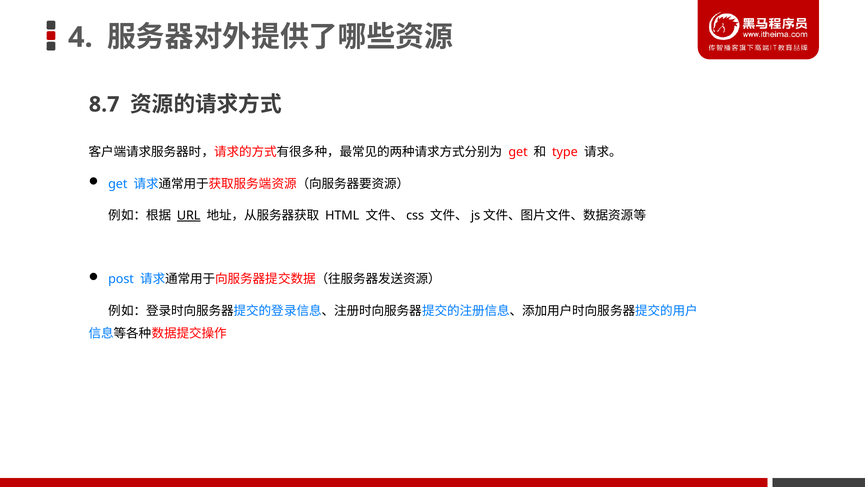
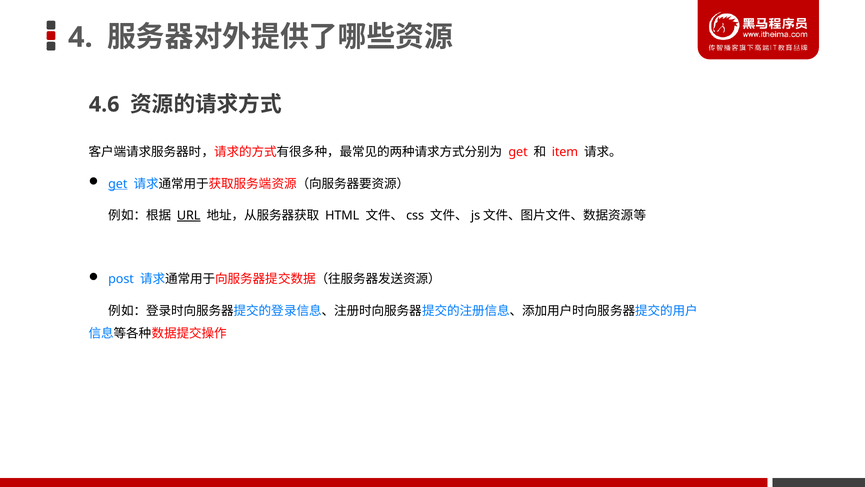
8.7: 8.7 -> 4.6
type: type -> item
get at (118, 184) underline: none -> present
